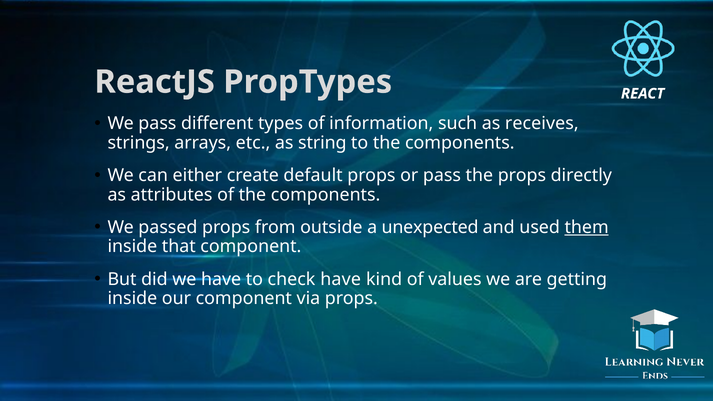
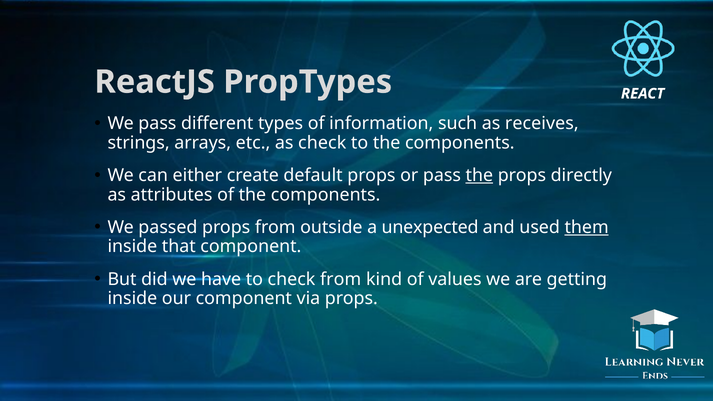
as string: string -> check
the at (479, 176) underline: none -> present
check have: have -> from
